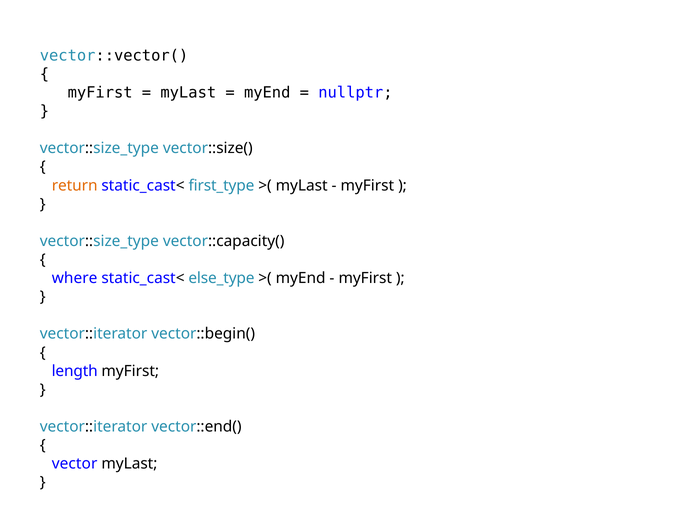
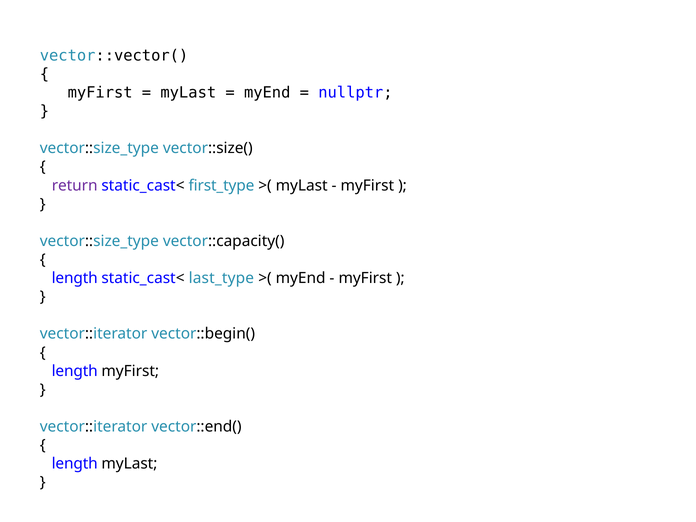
return colour: orange -> purple
where at (75, 278): where -> length
else_type: else_type -> last_type
vector at (75, 464): vector -> length
